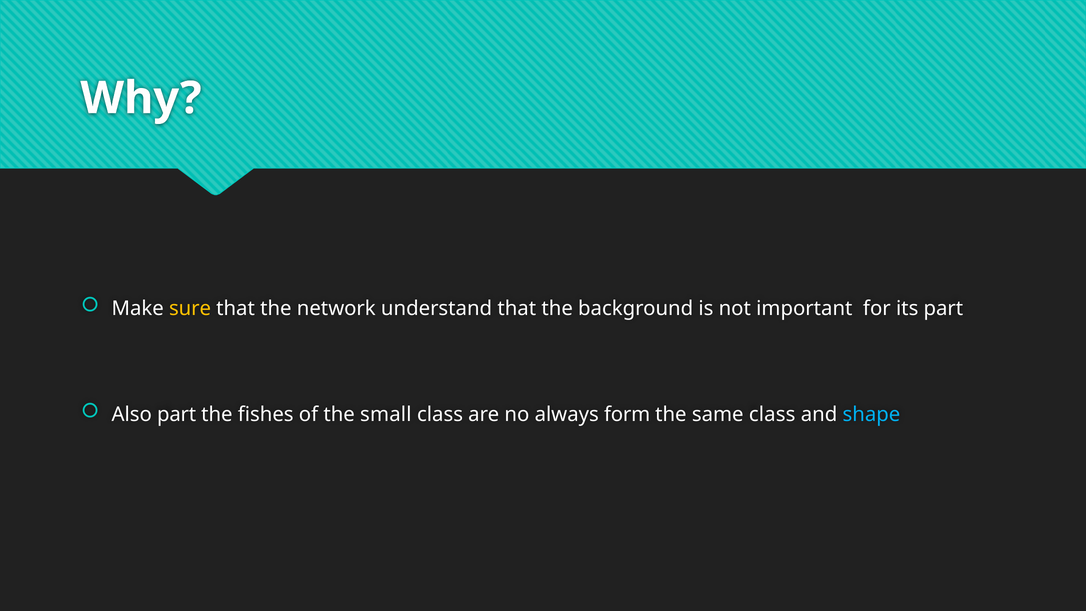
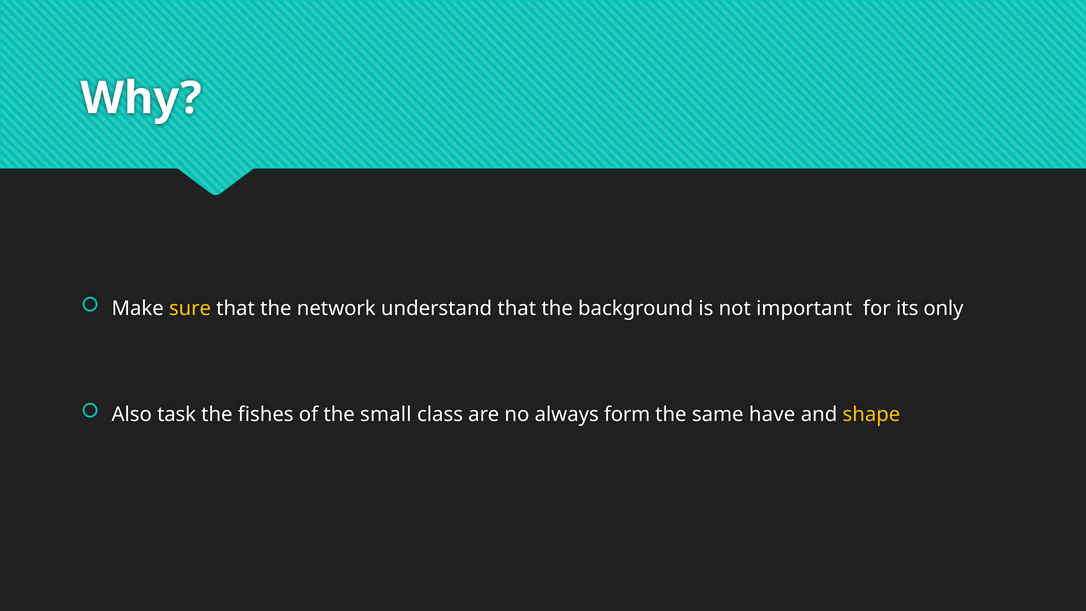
its part: part -> only
Also part: part -> task
same class: class -> have
shape colour: light blue -> yellow
